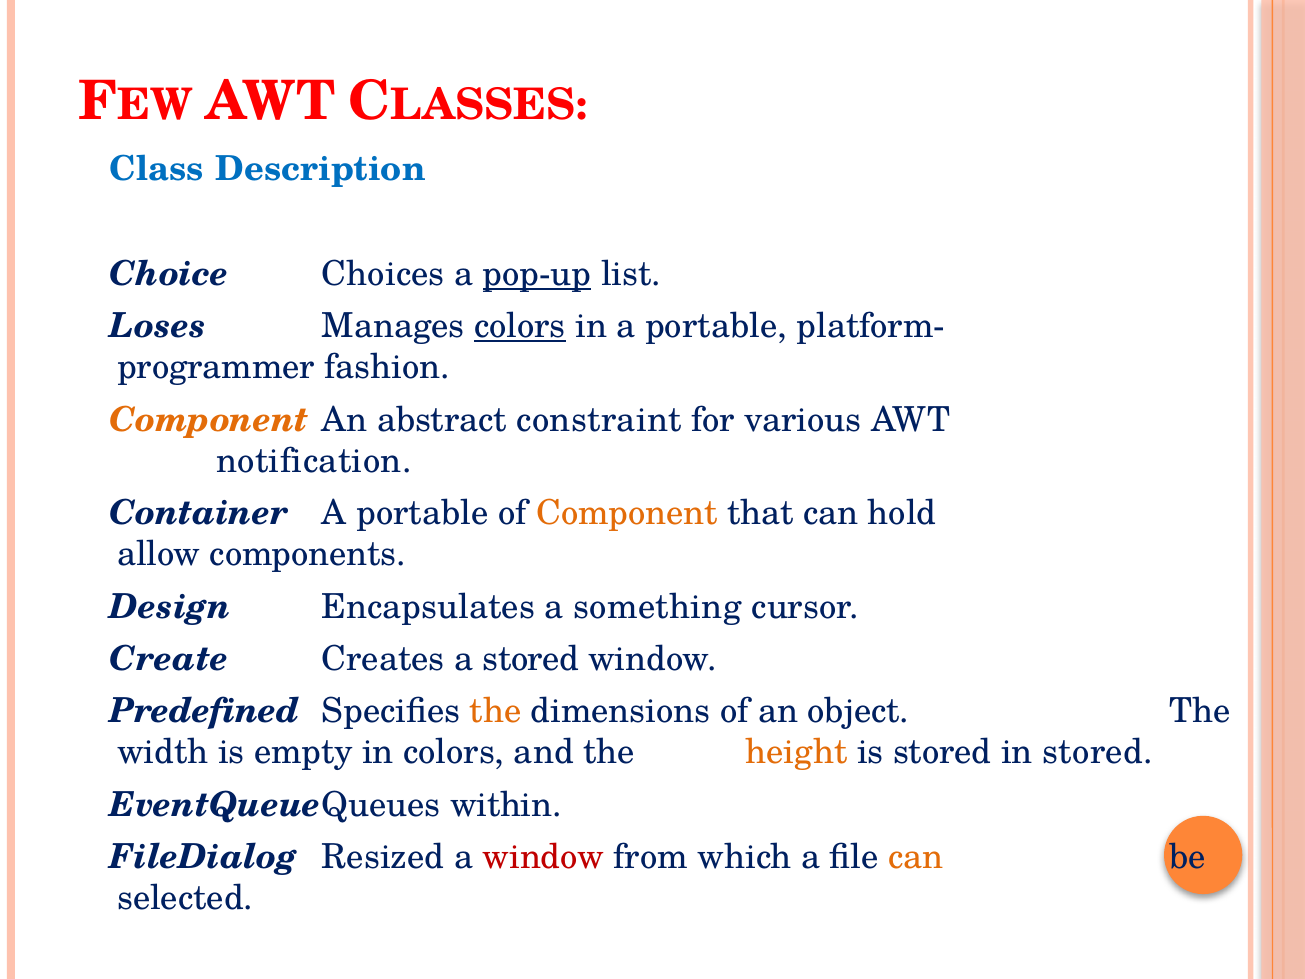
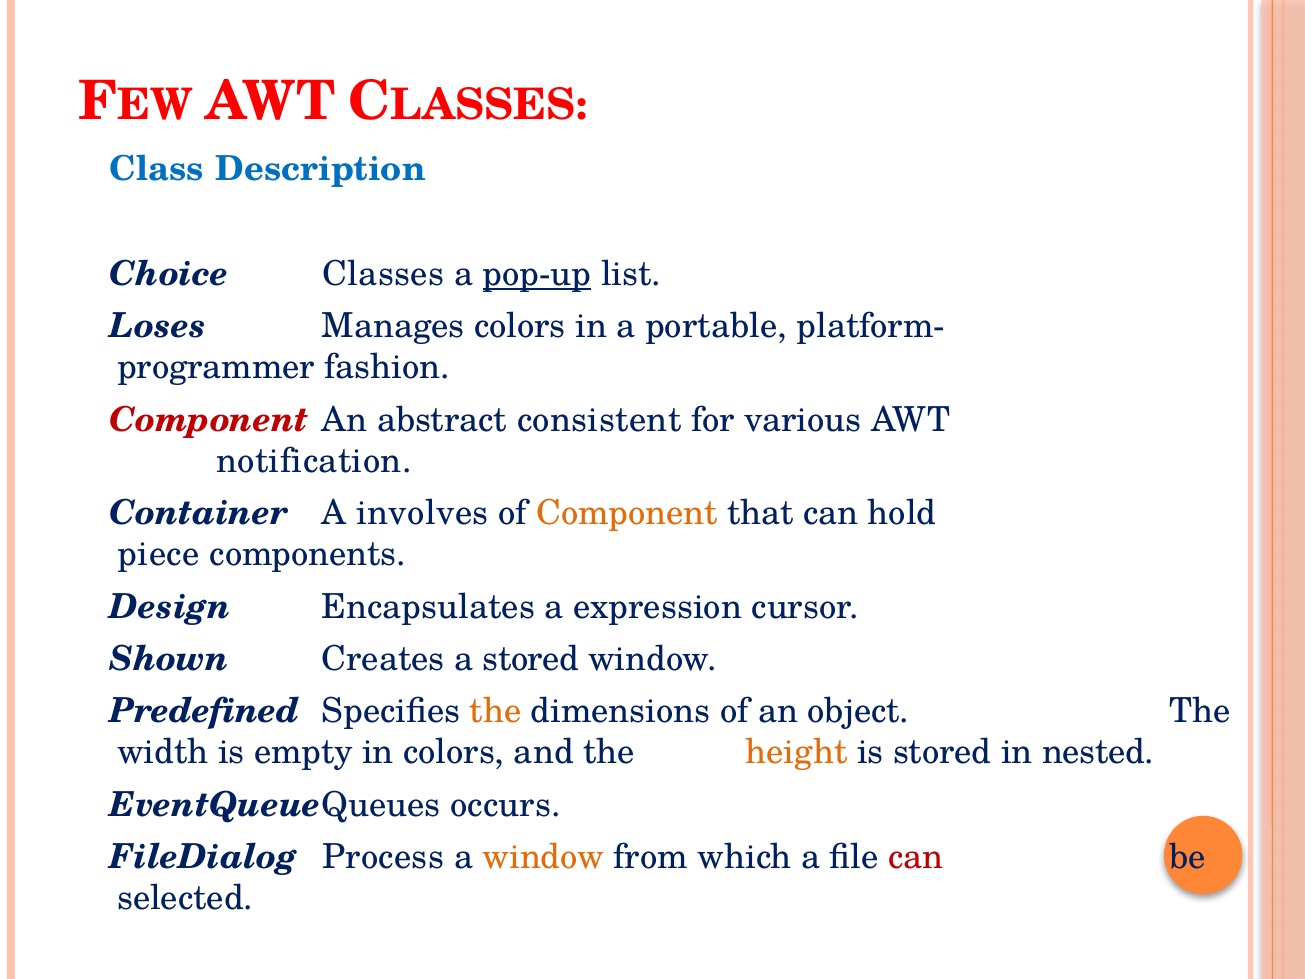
Choices: Choices -> Classes
colors at (520, 326) underline: present -> none
Component at (209, 420) colour: orange -> red
constraint: constraint -> consistent
Container A portable: portable -> involves
allow: allow -> piece
something: something -> expression
Create: Create -> Shown
in stored: stored -> nested
within: within -> occurs
Resized: Resized -> Process
window at (544, 857) colour: red -> orange
can at (916, 857) colour: orange -> red
